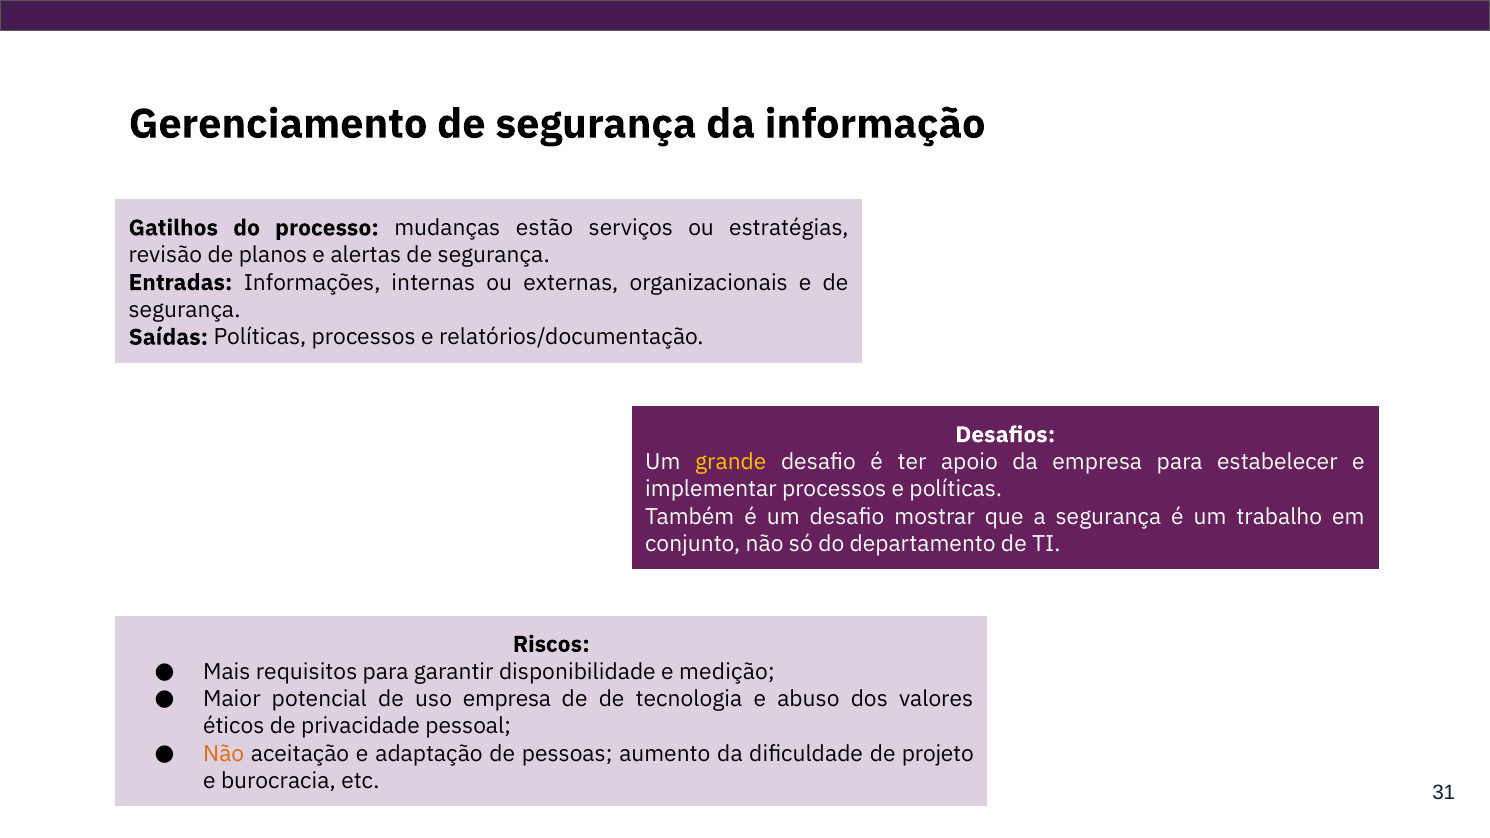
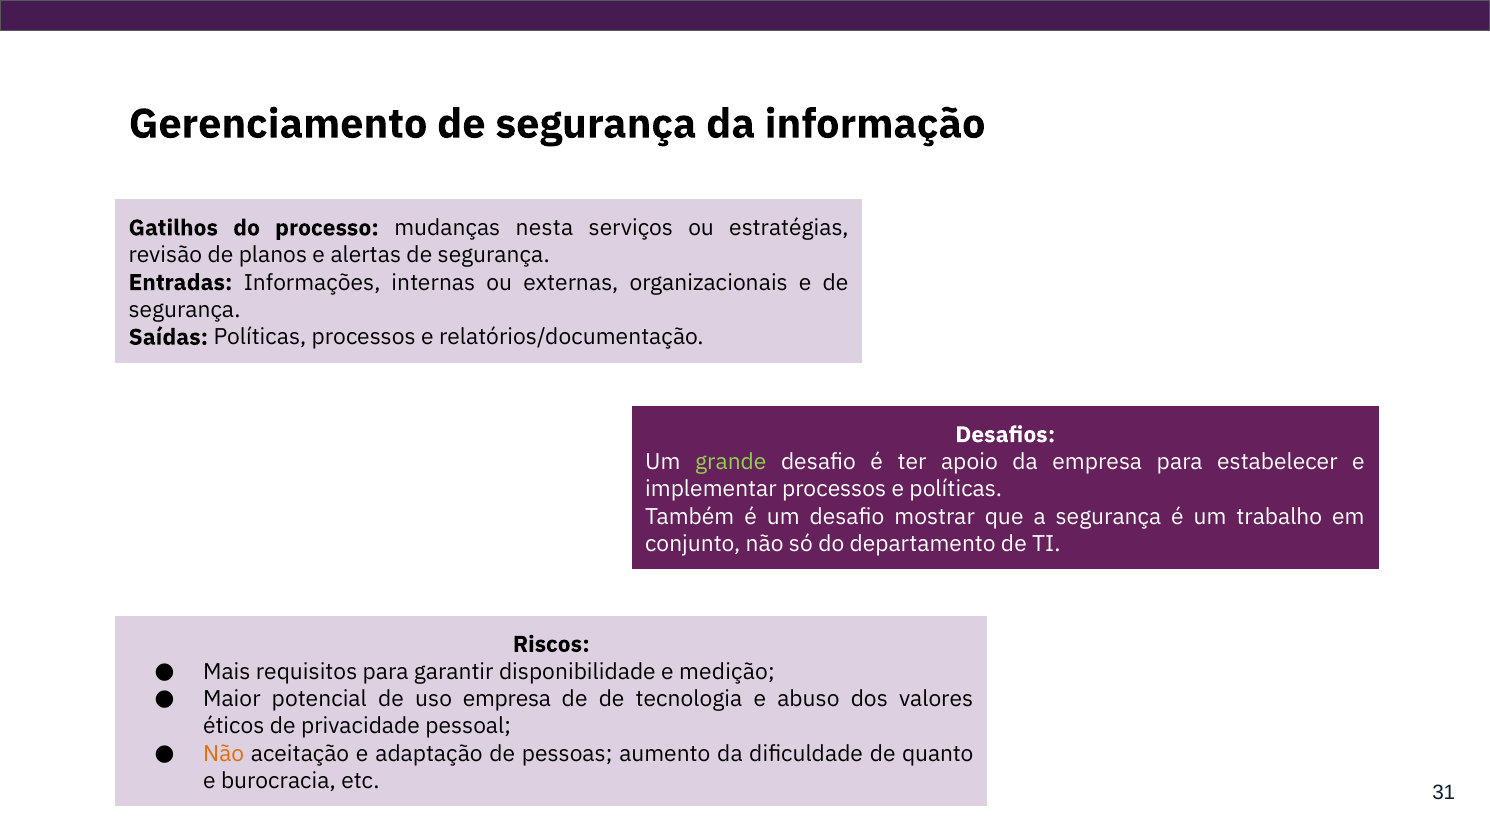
estão: estão -> nesta
grande colour: yellow -> light green
projeto: projeto -> quanto
